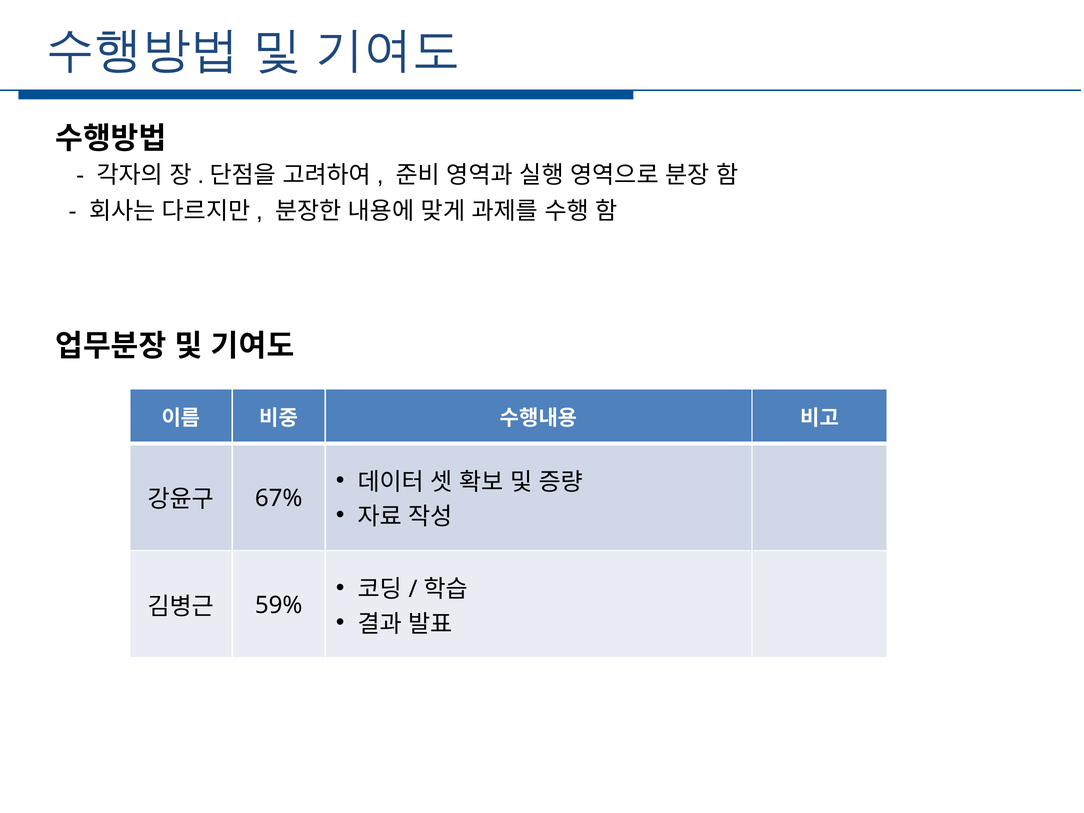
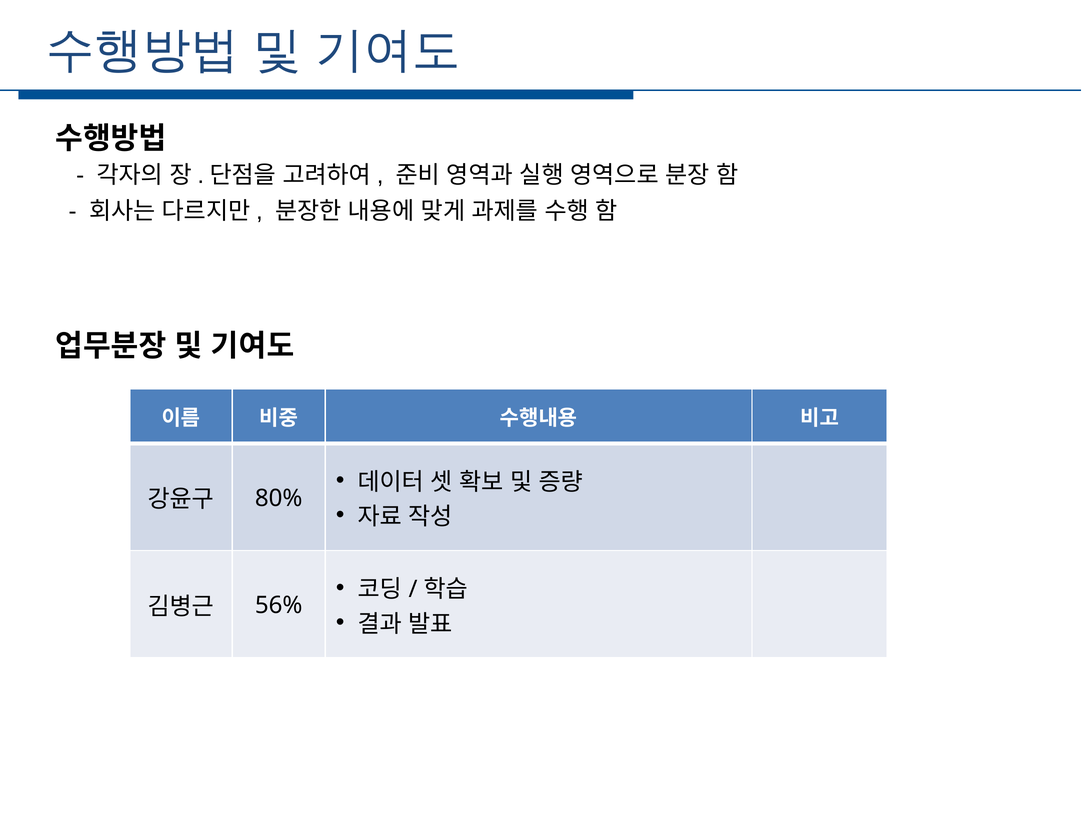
67%: 67% -> 80%
59%: 59% -> 56%
